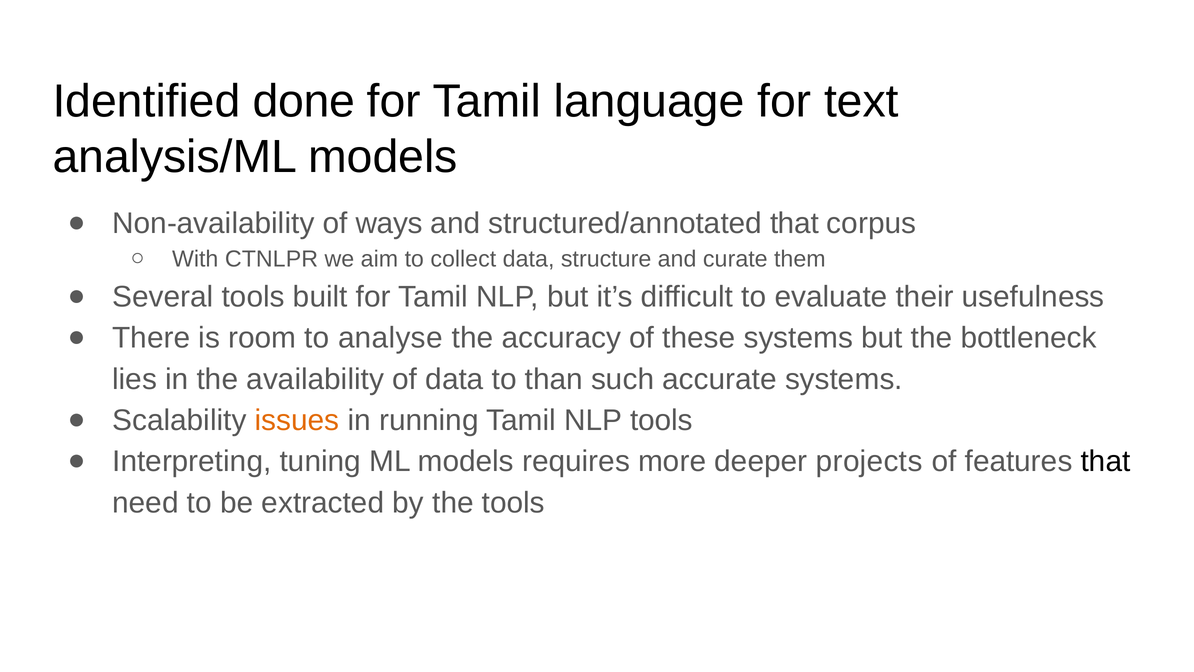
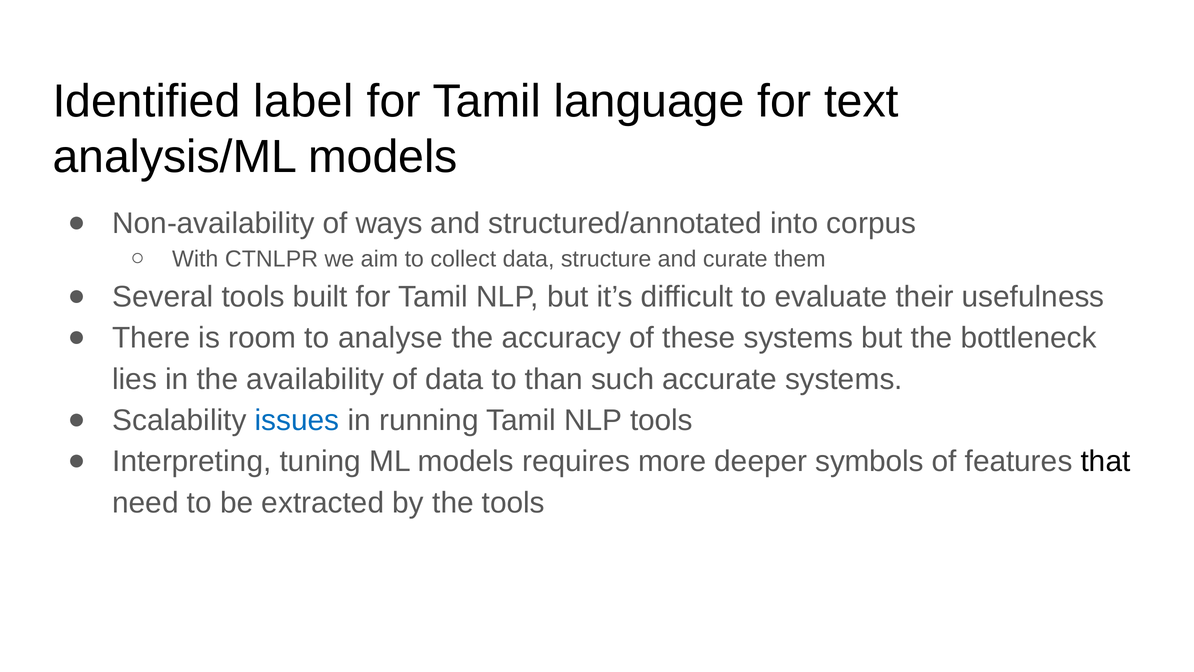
done: done -> label
structured/annotated that: that -> into
issues colour: orange -> blue
projects: projects -> symbols
